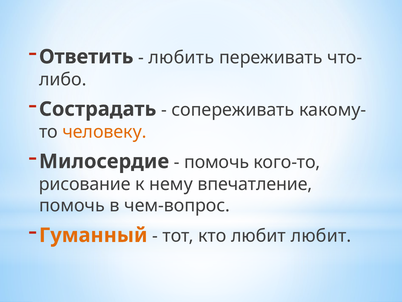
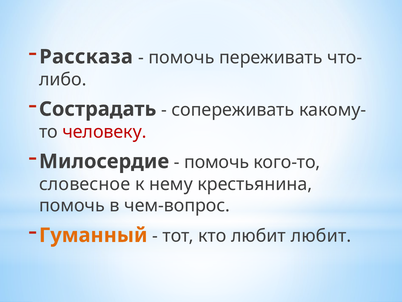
Ответить: Ответить -> Рассказа
любить at (181, 57): любить -> помочь
человеку colour: orange -> red
рисование: рисование -> словесное
впечатление: впечатление -> крестьянина
